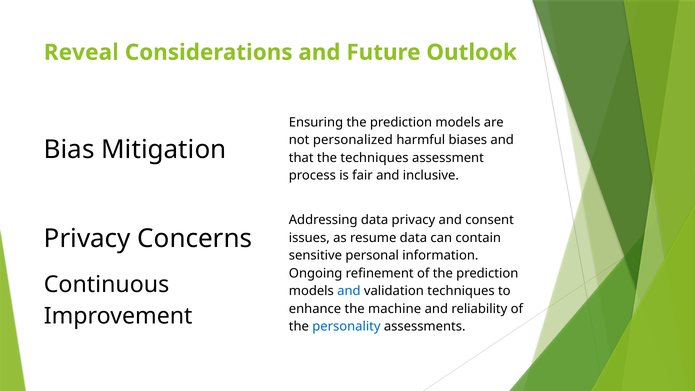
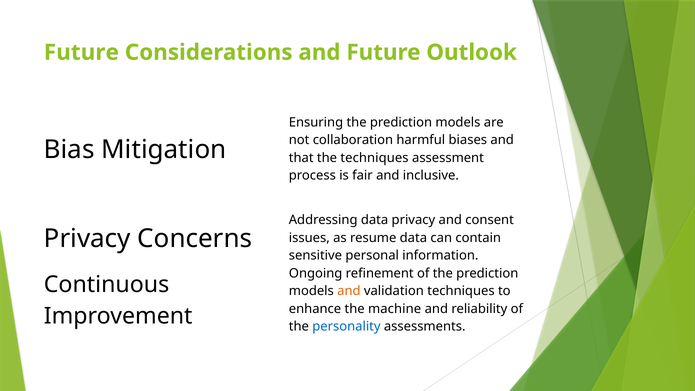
Reveal at (81, 52): Reveal -> Future
personalized: personalized -> collaboration
and at (349, 291) colour: blue -> orange
